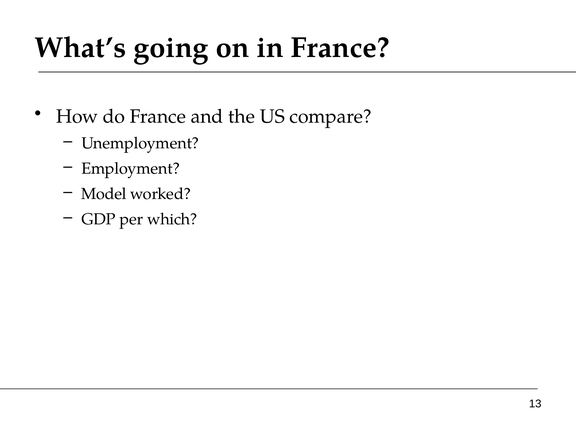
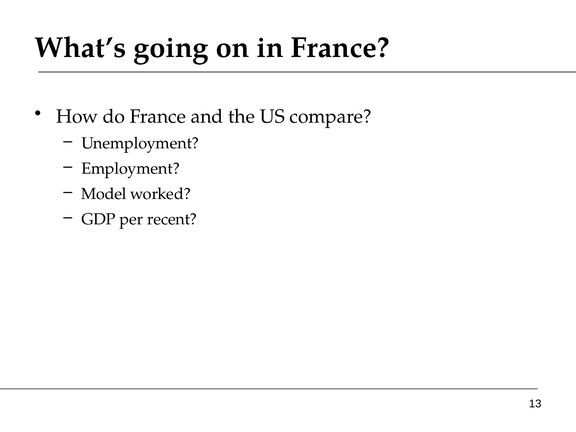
which: which -> recent
